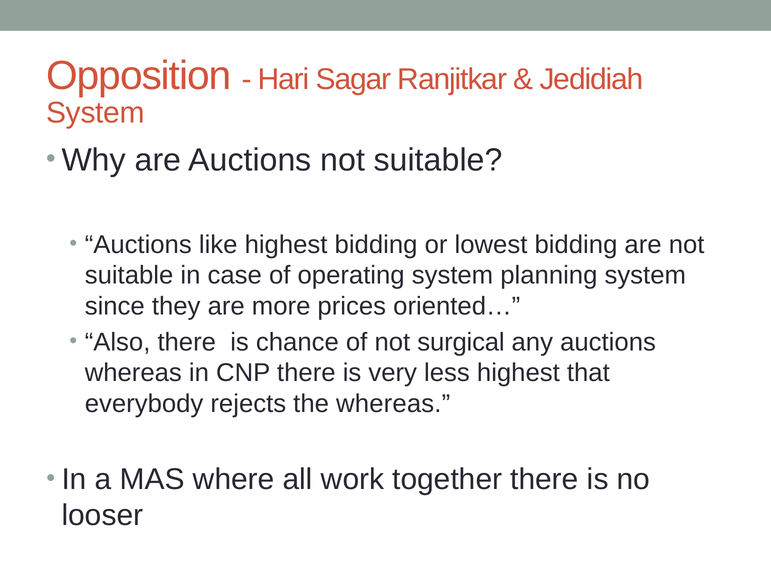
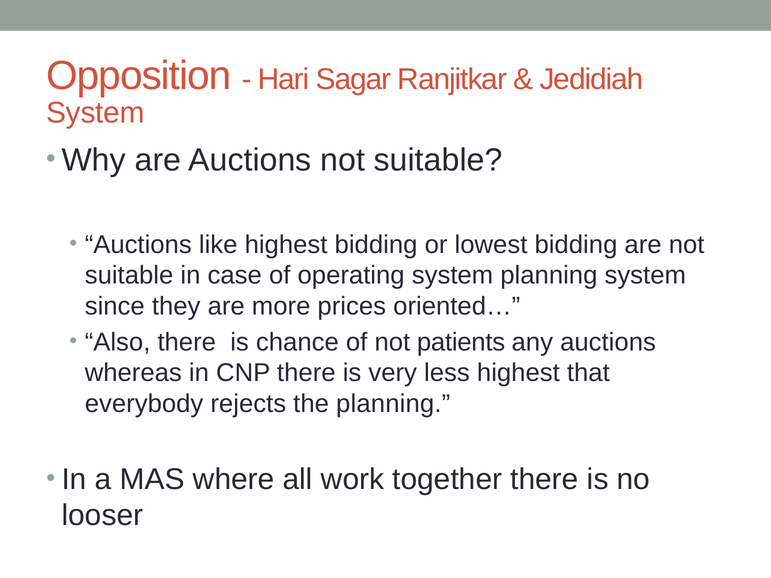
surgical: surgical -> patients
the whereas: whereas -> planning
